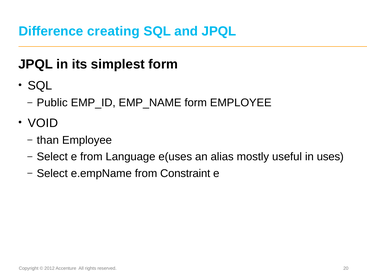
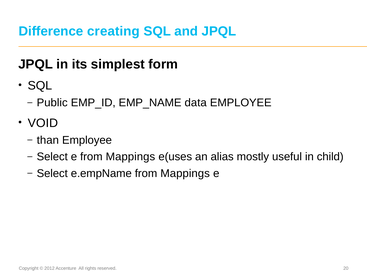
EMP_NAME form: form -> data
e from Language: Language -> Mappings
uses: uses -> child
e.empName from Constraint: Constraint -> Mappings
